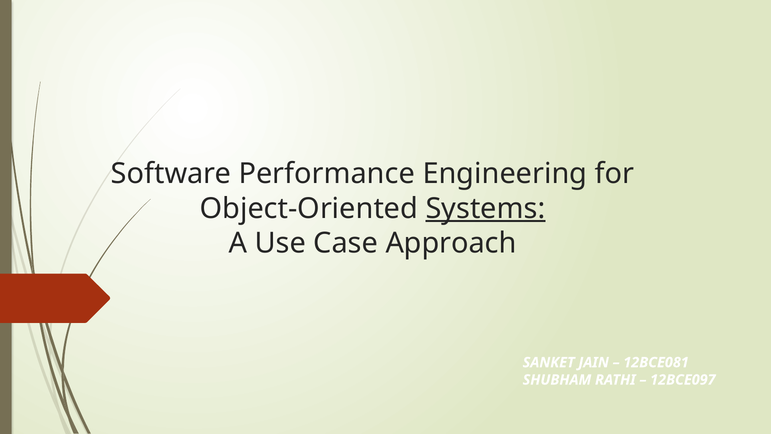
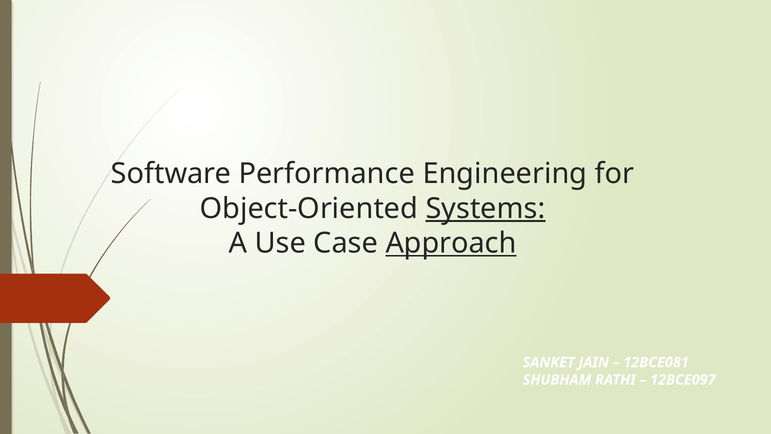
Approach underline: none -> present
